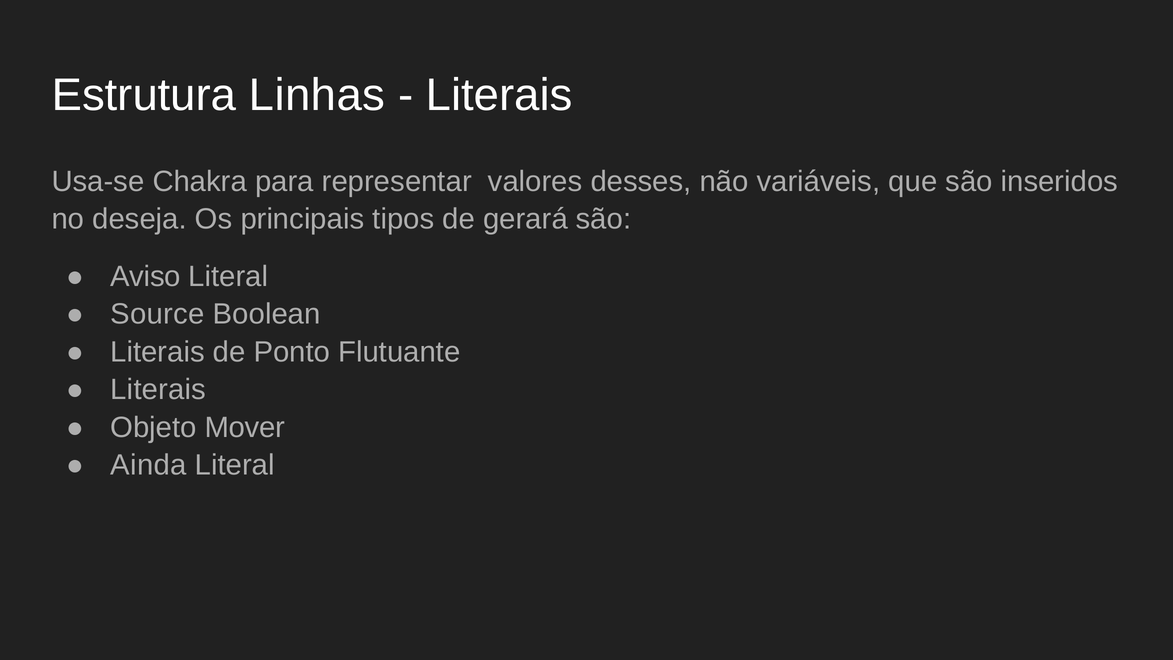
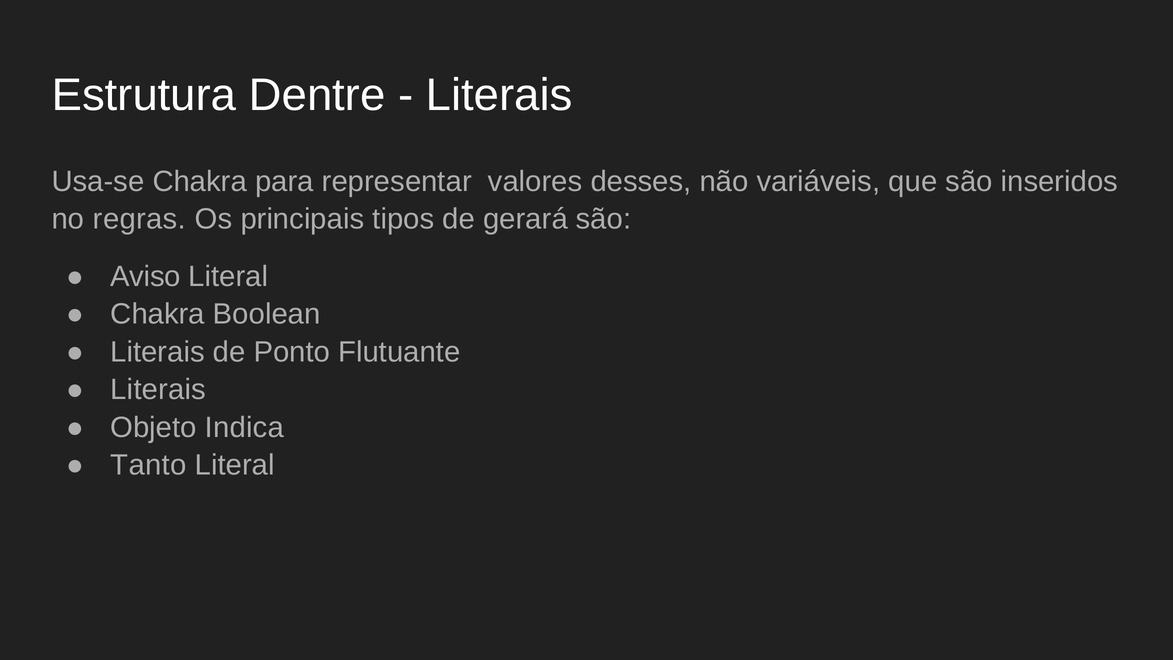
Linhas: Linhas -> Dentre
deseja: deseja -> regras
Source at (157, 314): Source -> Chakra
Mover: Mover -> Indica
Ainda: Ainda -> Tanto
